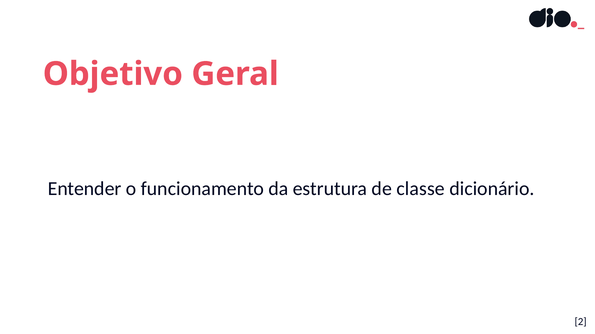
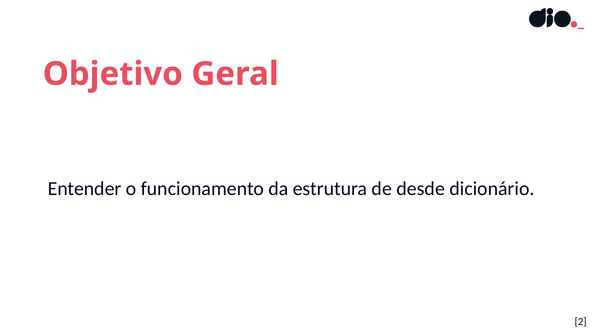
classe: classe -> desde
